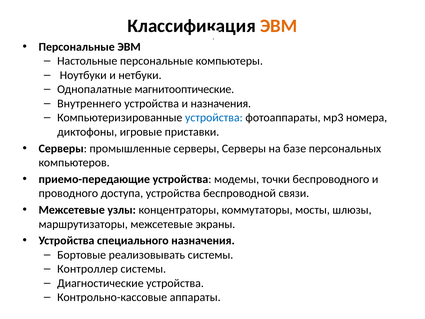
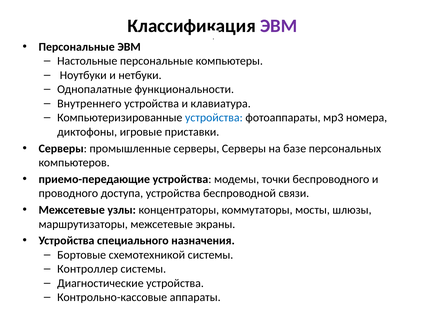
ЭВМ at (279, 26) colour: orange -> purple
магнитооптические: магнитооптические -> функциональности
и назначения: назначения -> клавиатура
реализовывать: реализовывать -> схемотехникой
